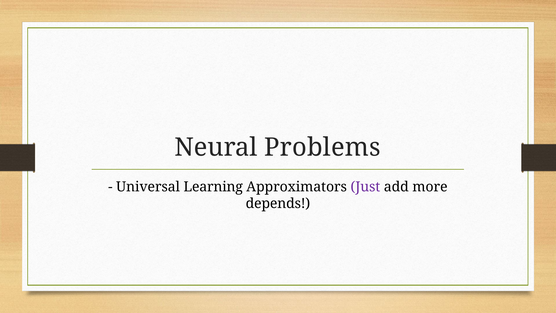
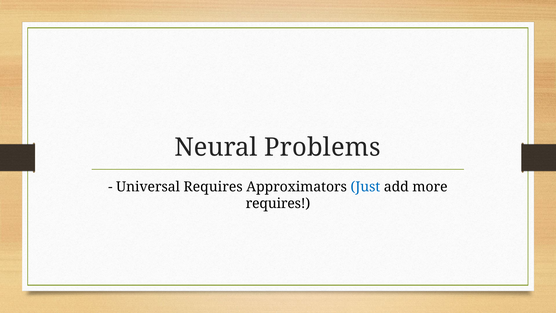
Universal Learning: Learning -> Requires
Just colour: purple -> blue
depends at (278, 203): depends -> requires
